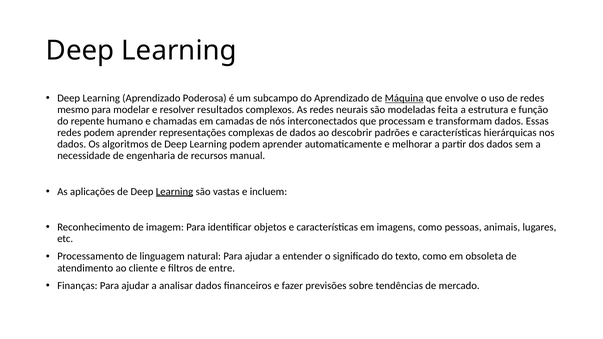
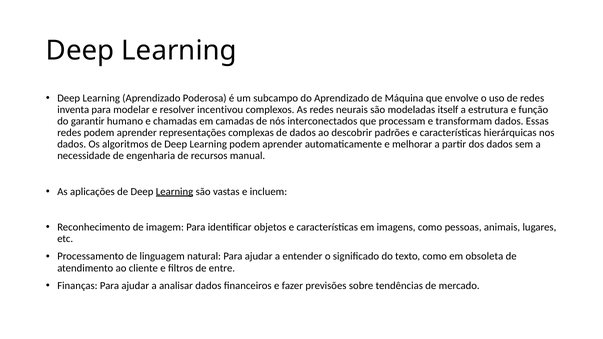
Máquina underline: present -> none
mesmo: mesmo -> inventa
resultados: resultados -> incentivou
feita: feita -> itself
repente: repente -> garantir
